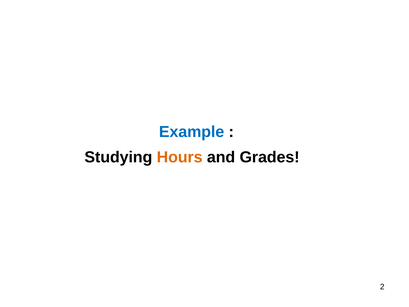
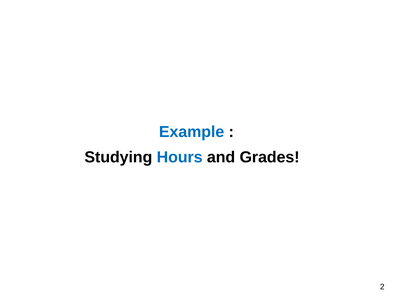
Hours colour: orange -> blue
